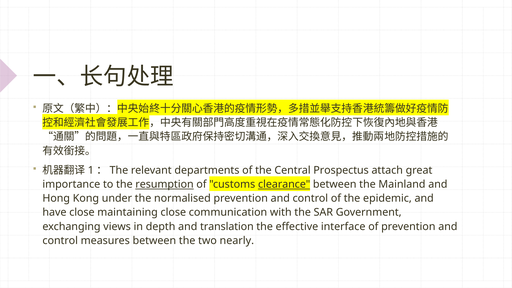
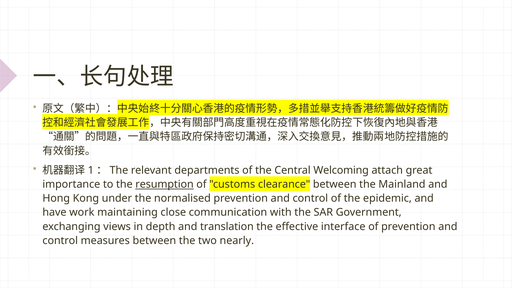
Prospectus: Prospectus -> Welcoming
clearance underline: present -> none
have close: close -> work
